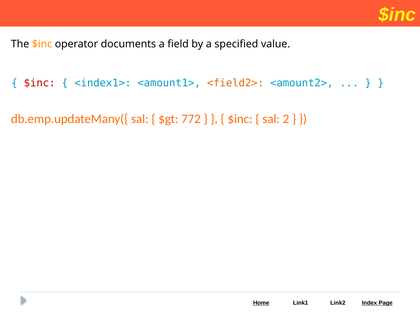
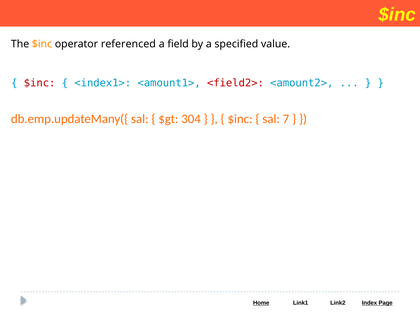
documents: documents -> referenced
<field2> colour: orange -> red
772: 772 -> 304
2: 2 -> 7
